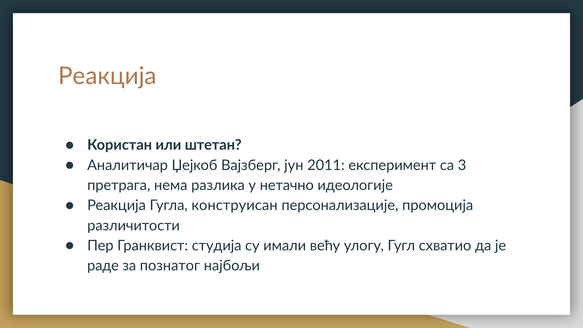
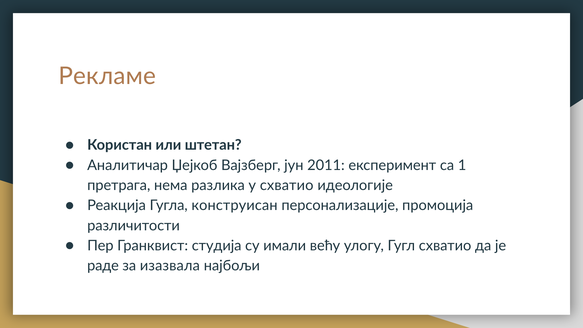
Реакција at (107, 76): Реакција -> Рекламе
3: 3 -> 1
у нетачно: нетачно -> схватио
познатог: познатог -> изазвала
